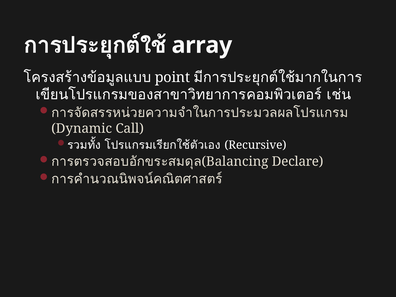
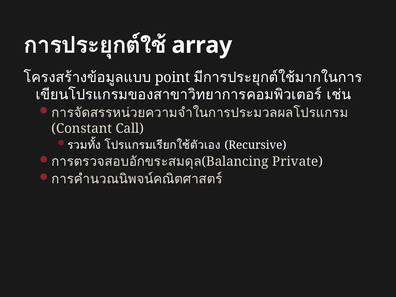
Dynamic: Dynamic -> Constant
Declare: Declare -> Private
